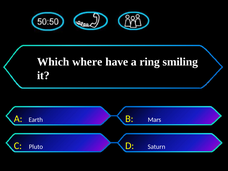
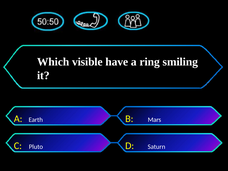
where: where -> visible
